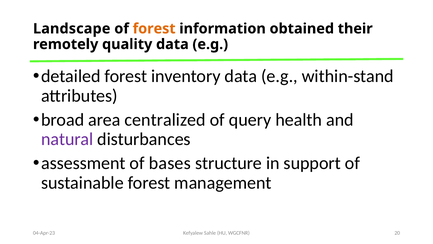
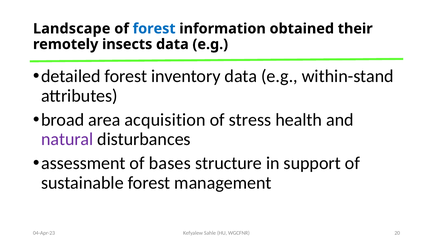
forest at (154, 29) colour: orange -> blue
quality: quality -> insects
centralized: centralized -> acquisition
query: query -> stress
